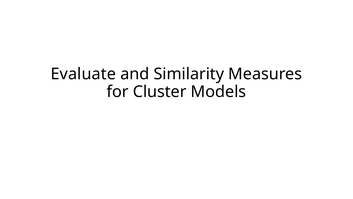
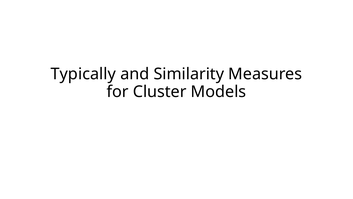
Evaluate: Evaluate -> Typically
